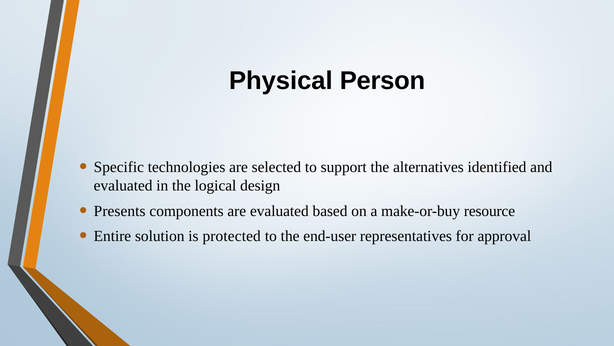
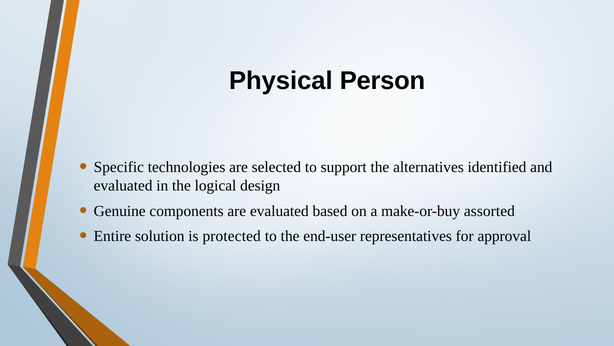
Presents: Presents -> Genuine
resource: resource -> assorted
